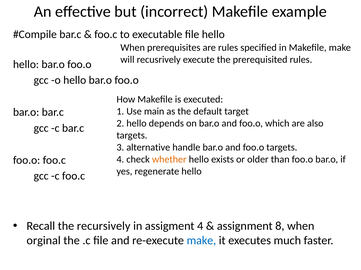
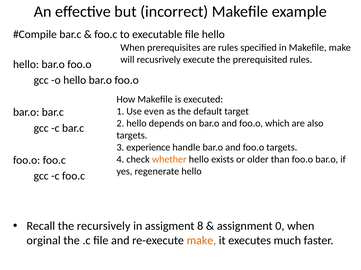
main: main -> even
alternative: alternative -> experience
assigment 4: 4 -> 8
8: 8 -> 0
make at (201, 241) colour: blue -> orange
